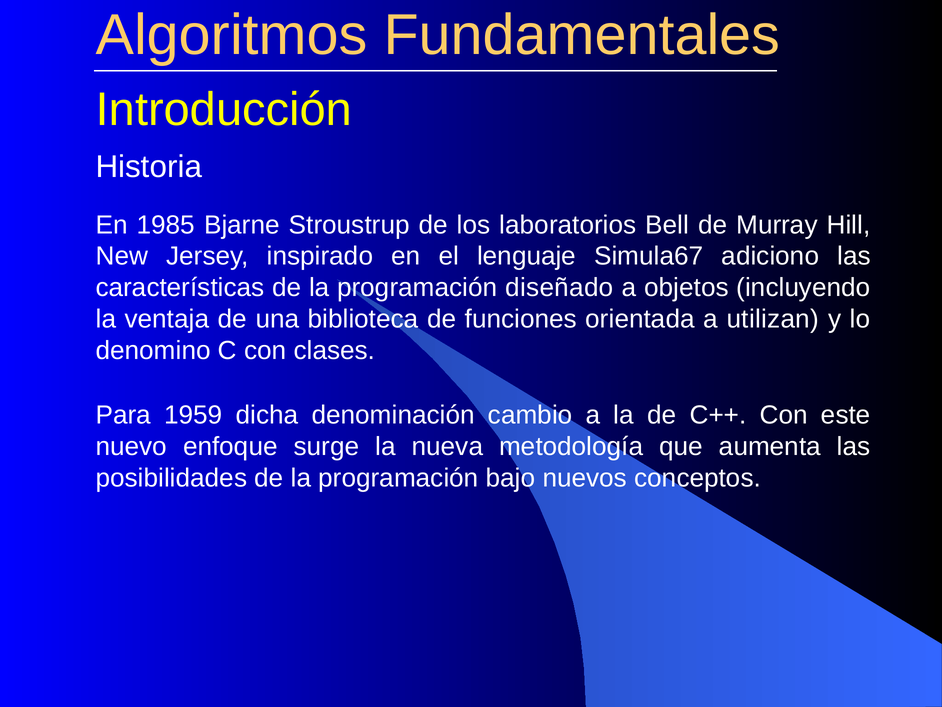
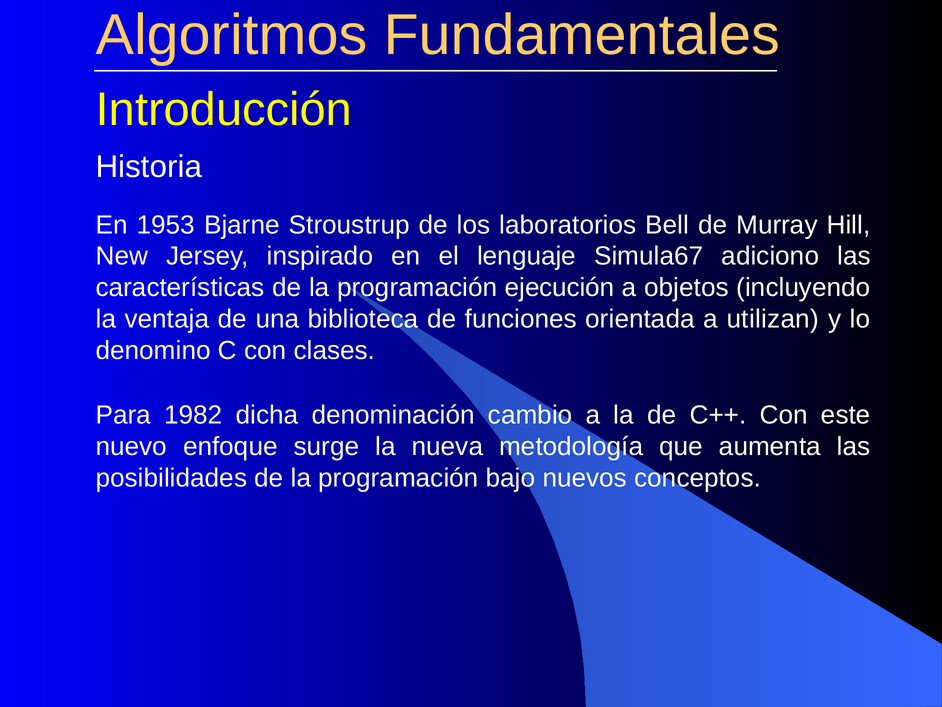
1985: 1985 -> 1953
diseñado: diseñado -> ejecución
1959: 1959 -> 1982
